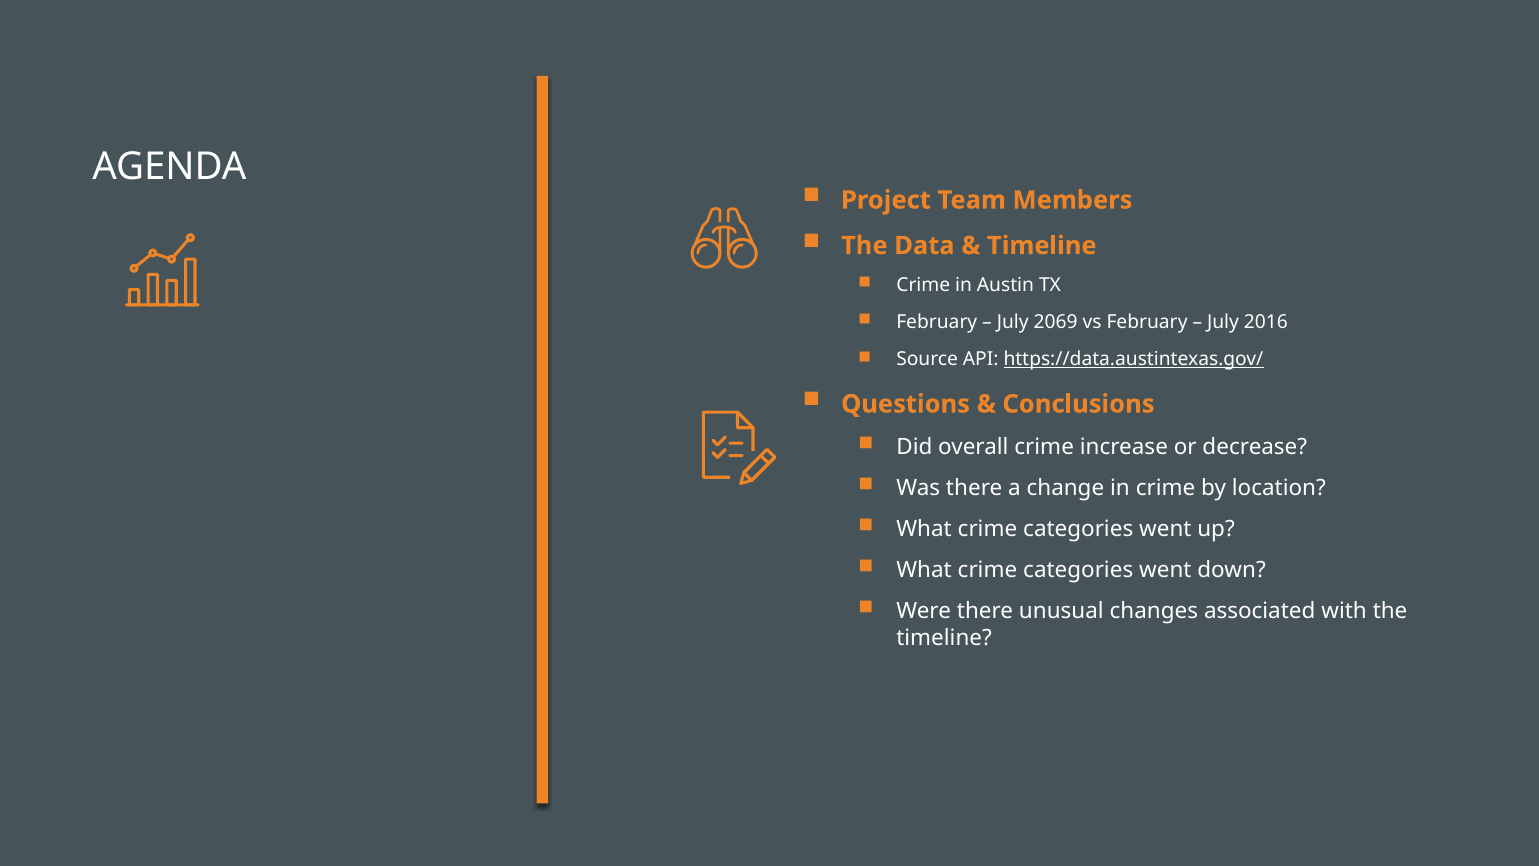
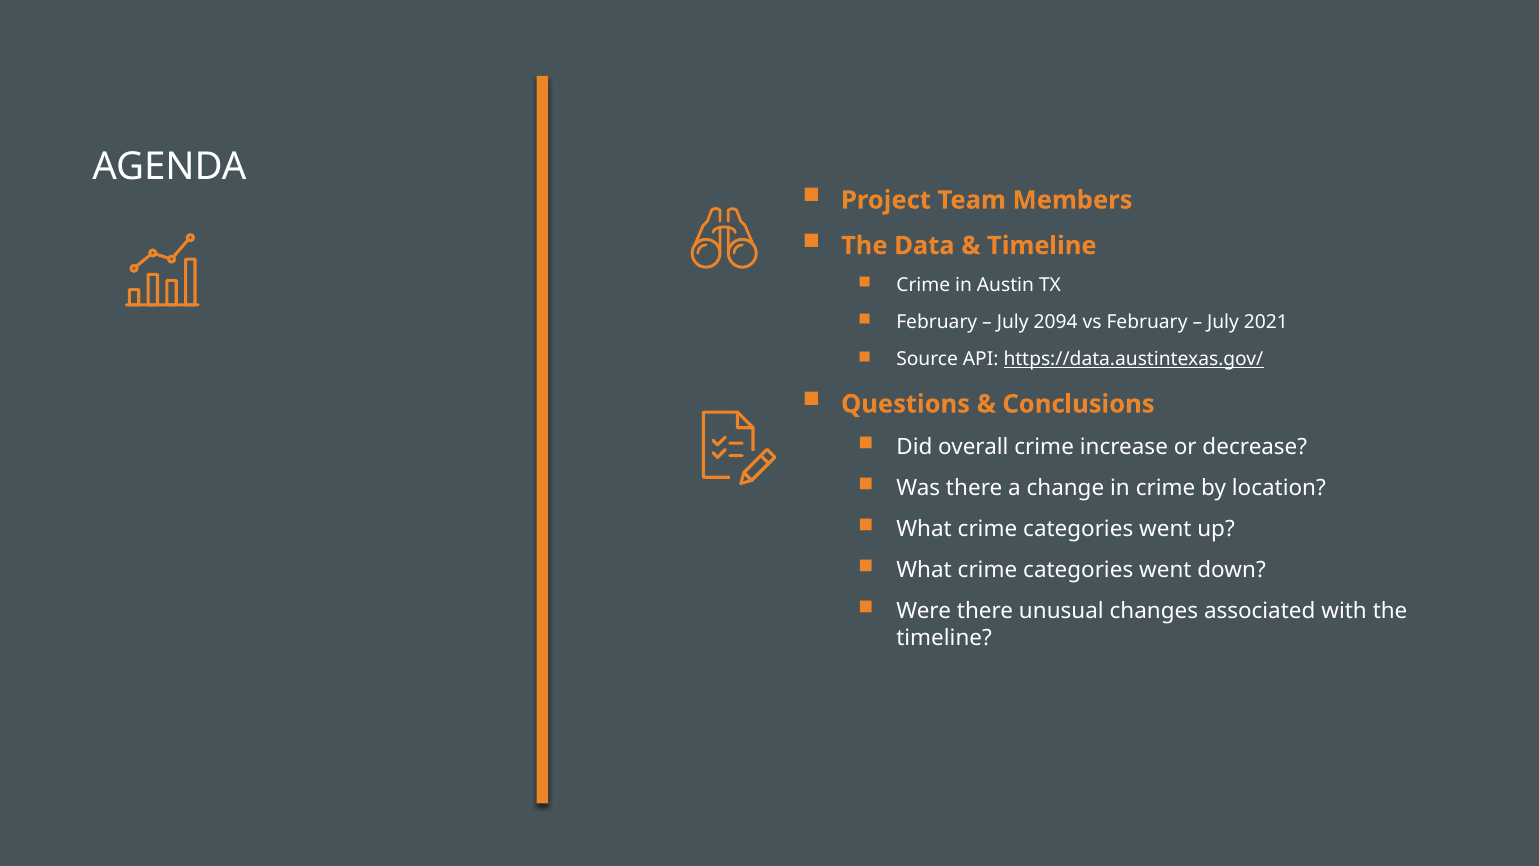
2069: 2069 -> 2094
2016: 2016 -> 2021
